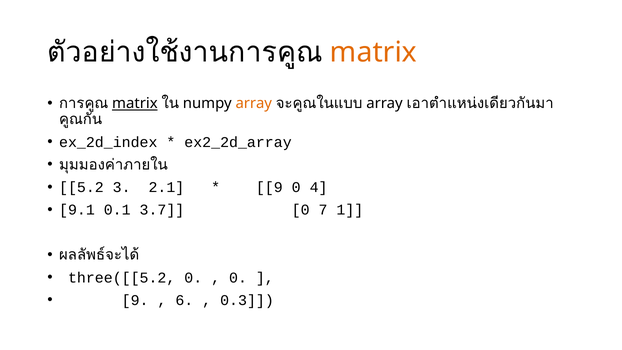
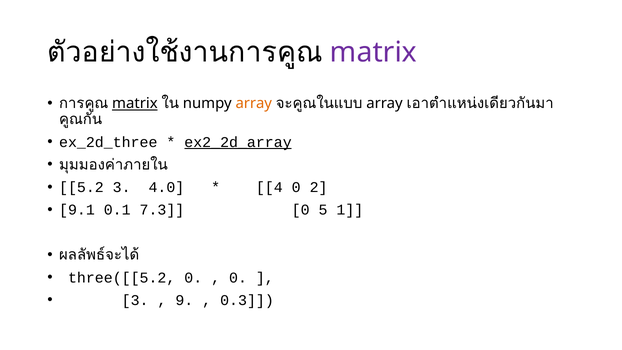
matrix at (373, 52) colour: orange -> purple
ex_2d_index: ex_2d_index -> ex_2d_three
ex2_2d_array underline: none -> present
2.1: 2.1 -> 4.0
9 at (269, 187): 9 -> 4
4: 4 -> 2
3.7: 3.7 -> 7.3
7: 7 -> 5
9 at (135, 300): 9 -> 3
6: 6 -> 9
